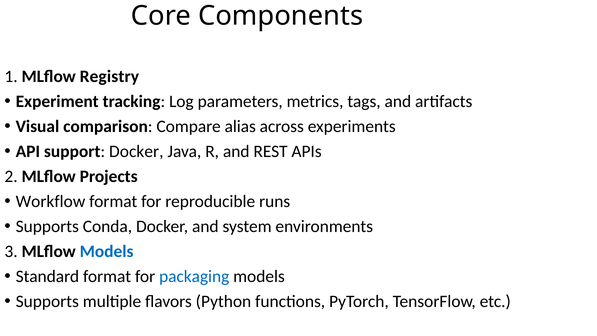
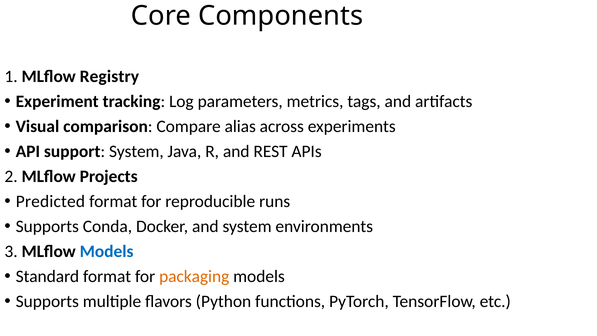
support Docker: Docker -> System
Workflow: Workflow -> Predicted
packaging colour: blue -> orange
